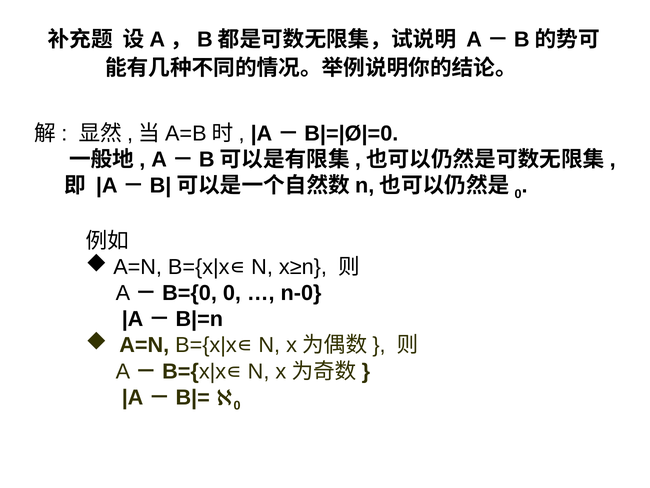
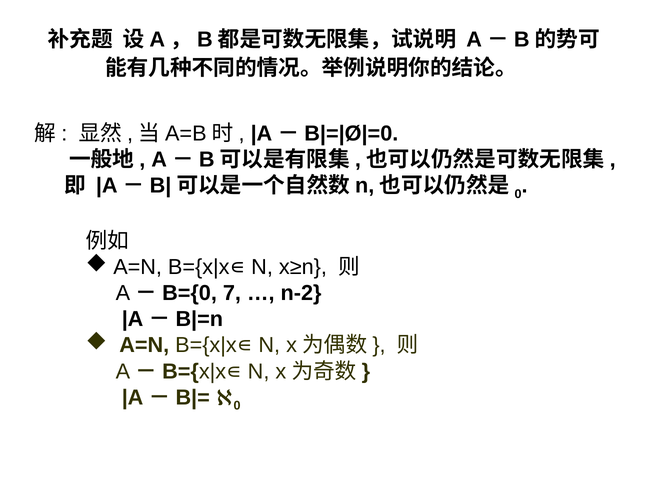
A－B={0 0: 0 -> 7
n-0: n-0 -> n-2
